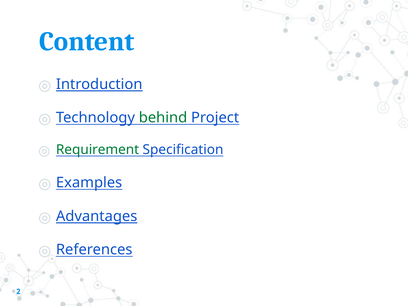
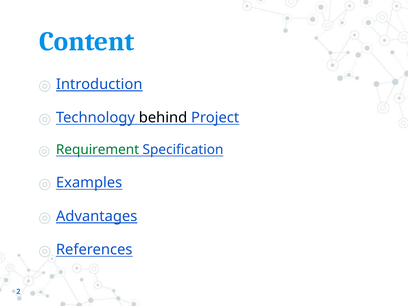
behind colour: green -> black
